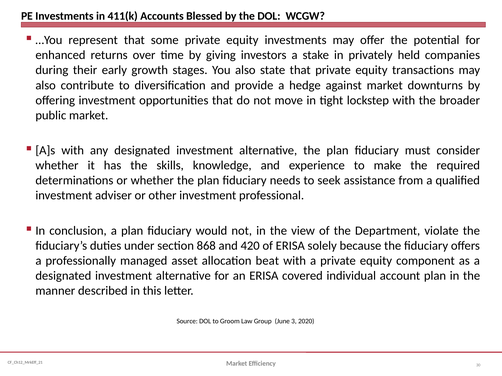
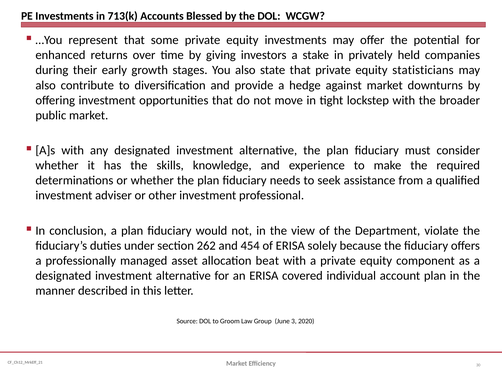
411(k: 411(k -> 713(k
transactions: transactions -> statisticians
868: 868 -> 262
420: 420 -> 454
